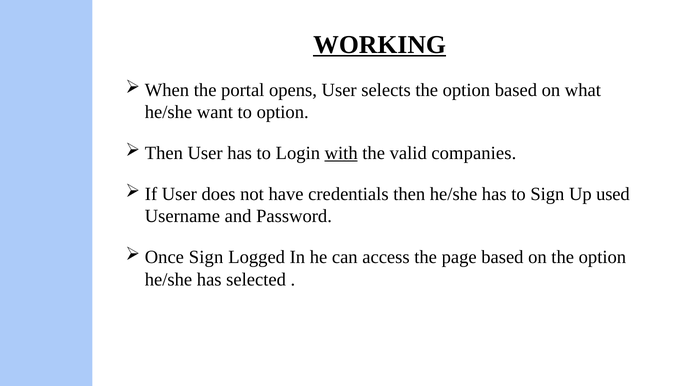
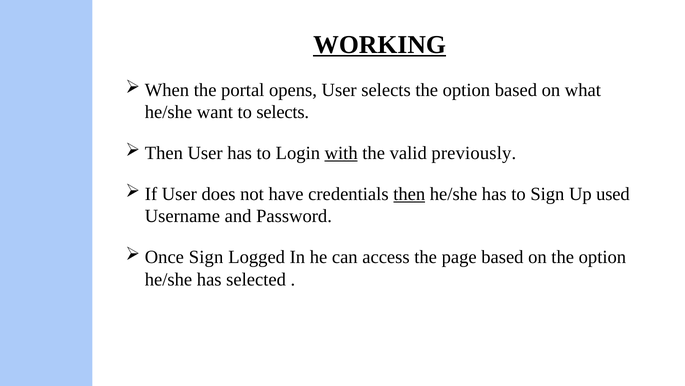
to option: option -> selects
companies: companies -> previously
then underline: none -> present
